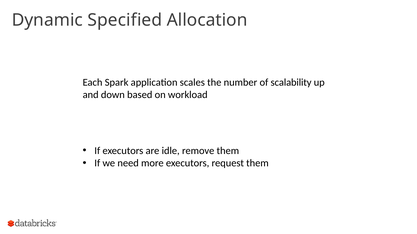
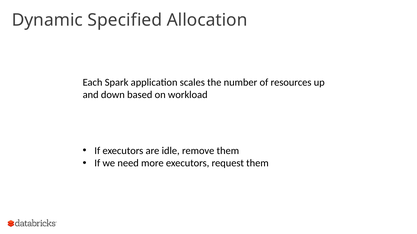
scalability: scalability -> resources
